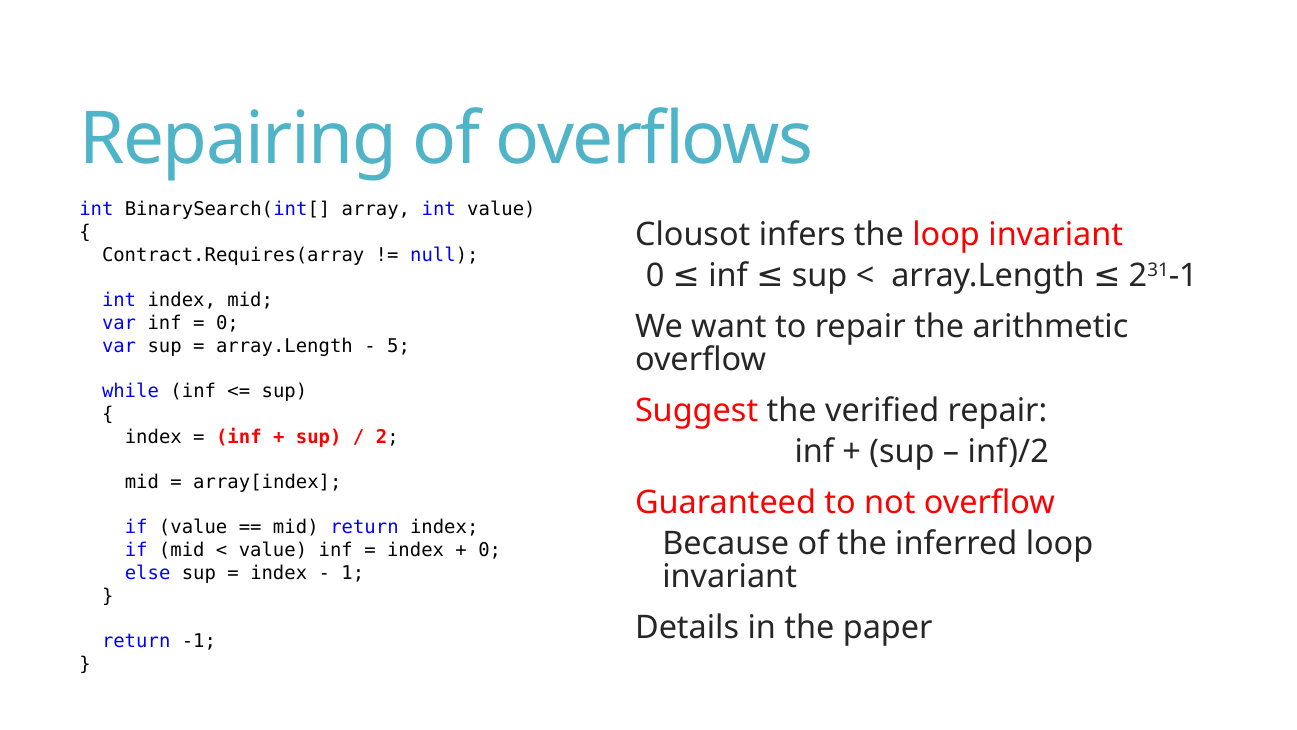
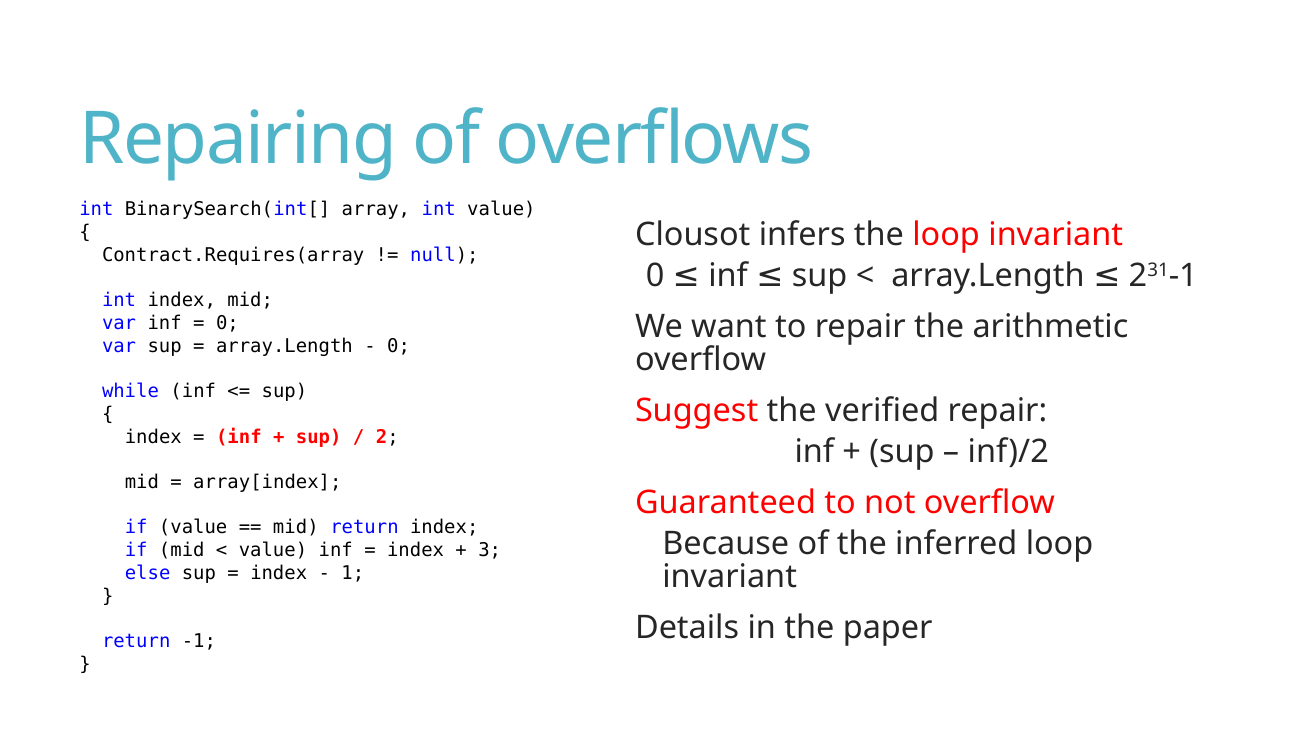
5 at (398, 346): 5 -> 0
0 at (490, 550): 0 -> 3
